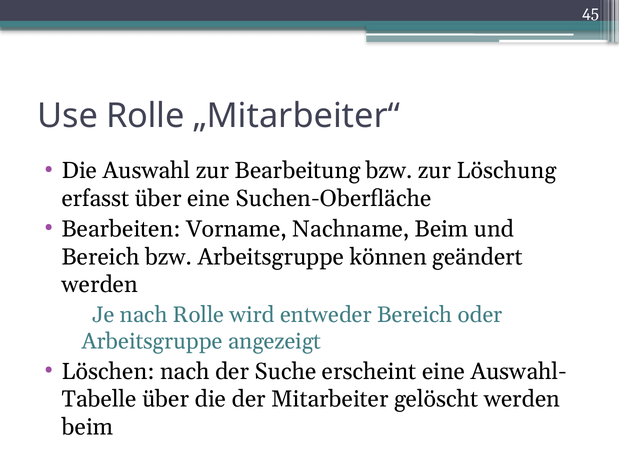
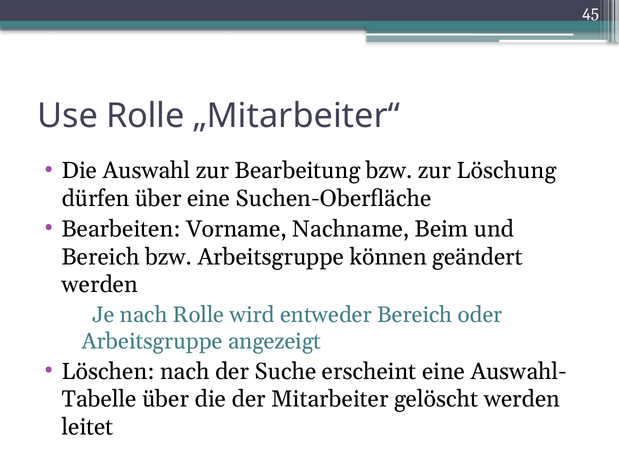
erfasst: erfasst -> dürfen
beim at (88, 427): beim -> leitet
